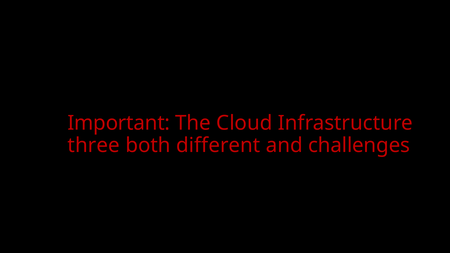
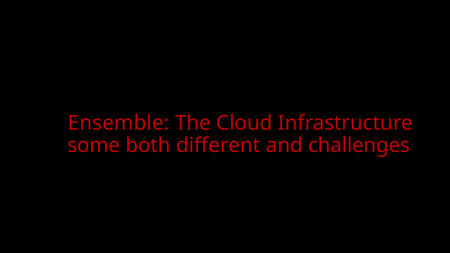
Important: Important -> Ensemble
three: three -> some
